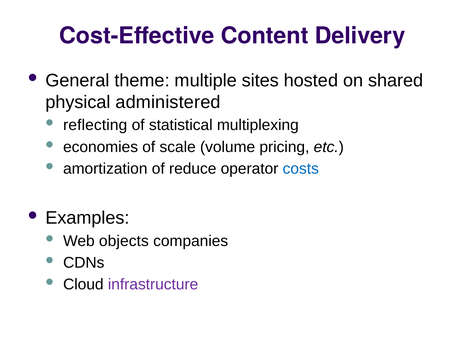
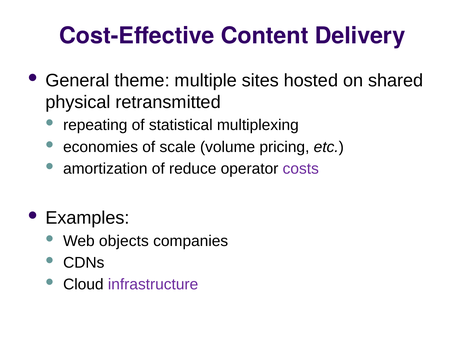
administered: administered -> retransmitted
reflecting: reflecting -> repeating
costs colour: blue -> purple
